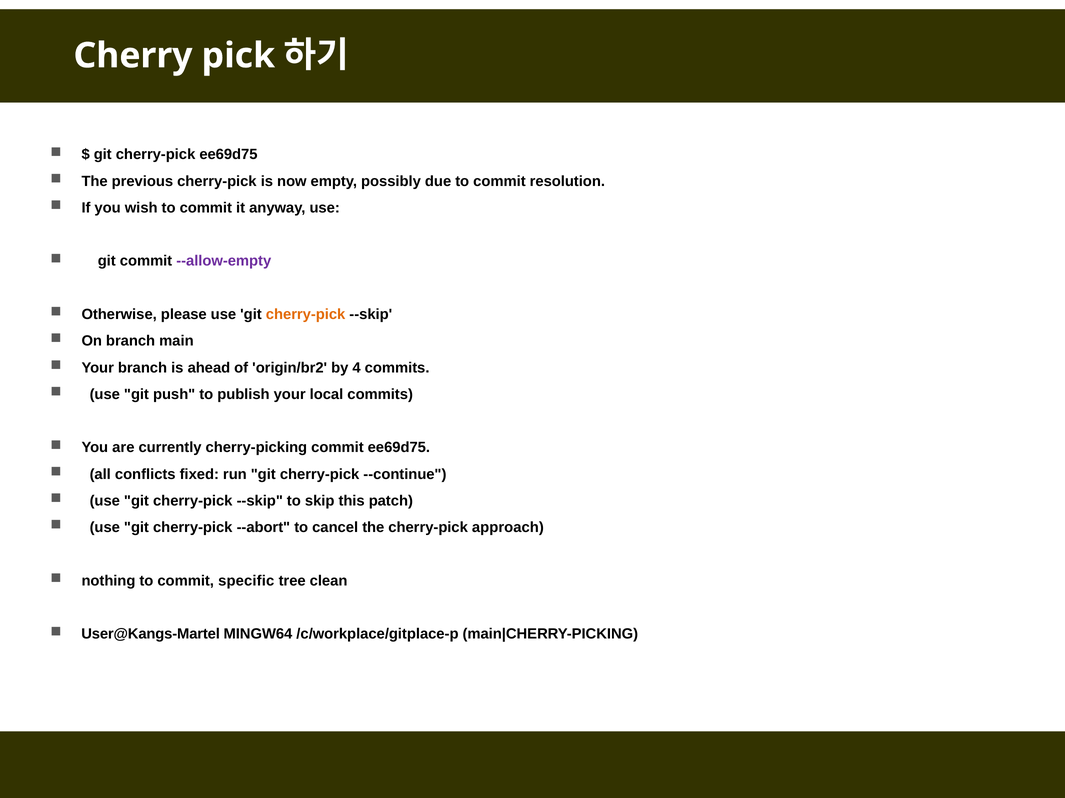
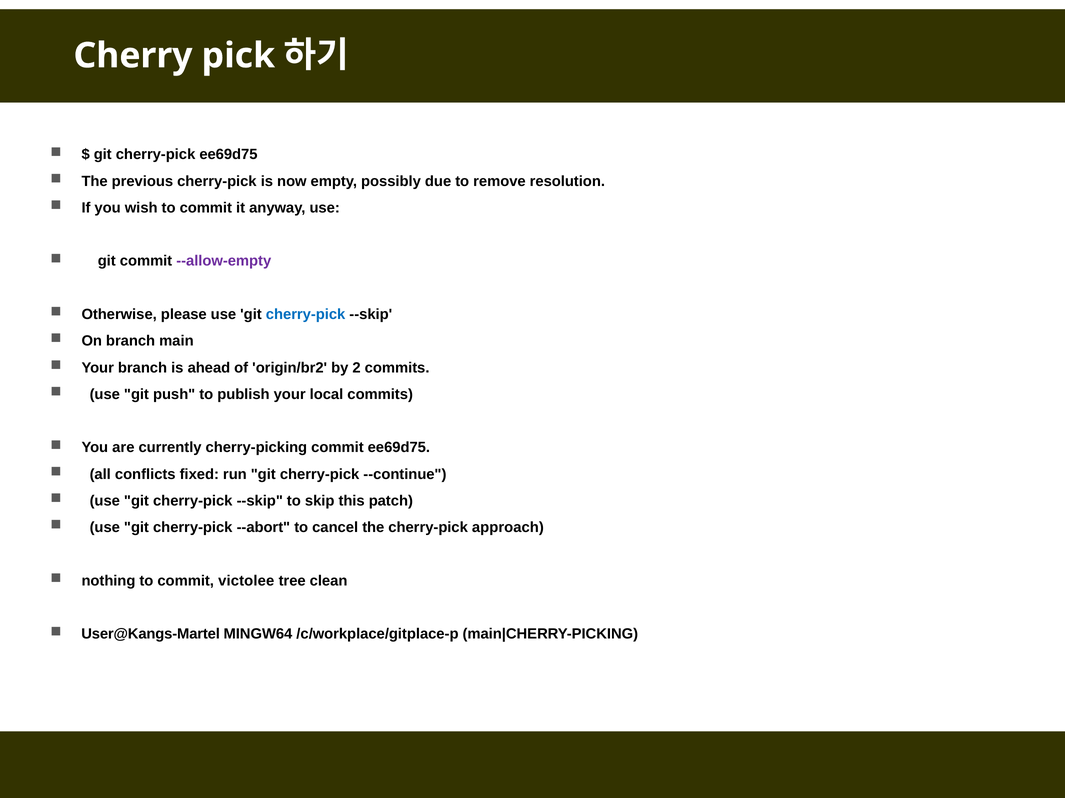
due to commit: commit -> remove
cherry-pick at (306, 315) colour: orange -> blue
4: 4 -> 2
specific: specific -> victolee
